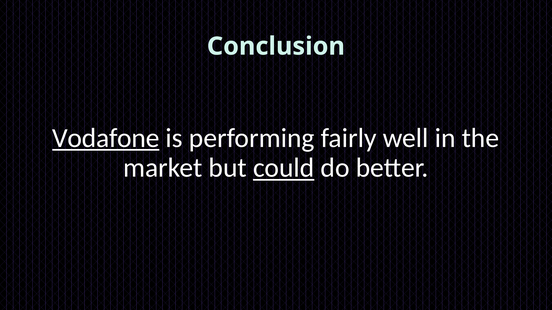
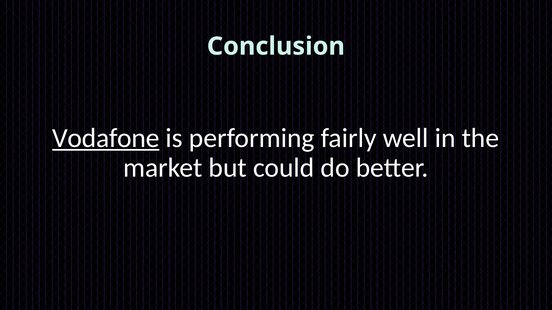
could underline: present -> none
